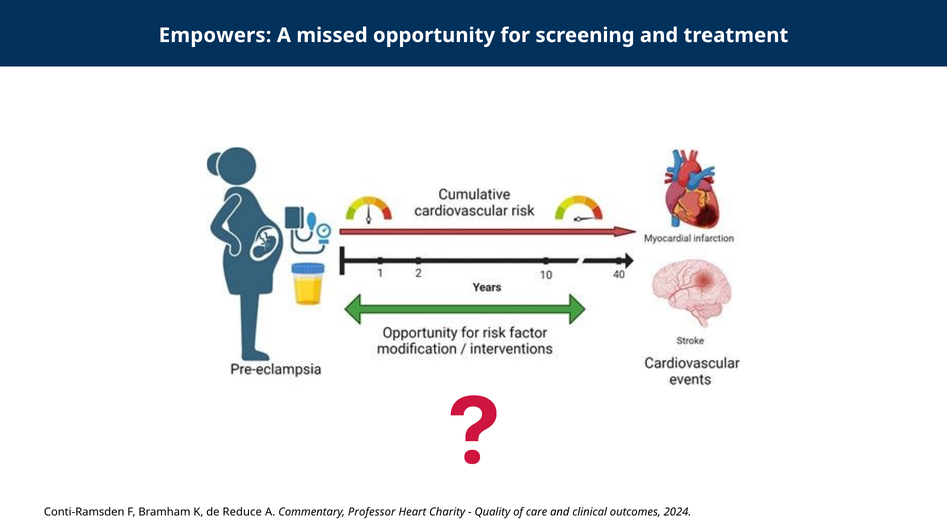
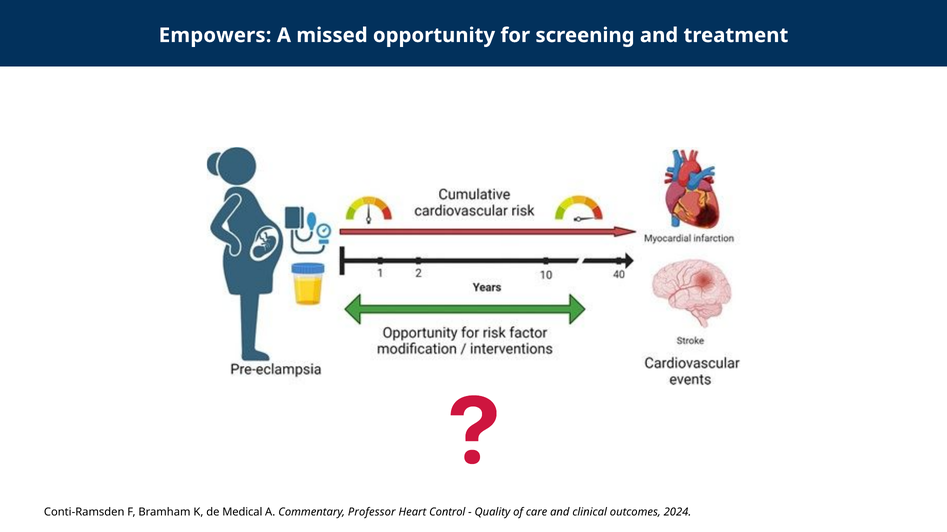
Reduce: Reduce -> Medical
Charity: Charity -> Control
